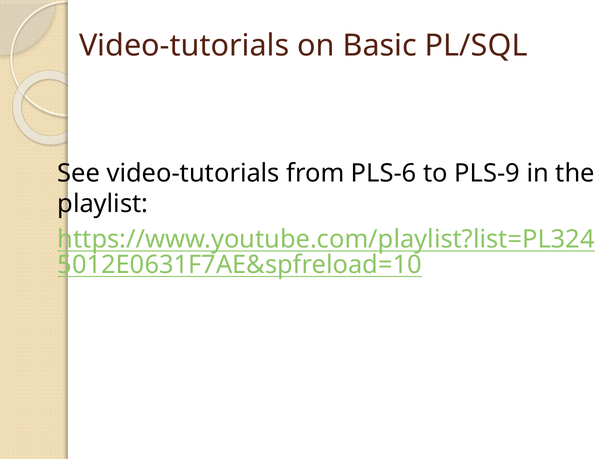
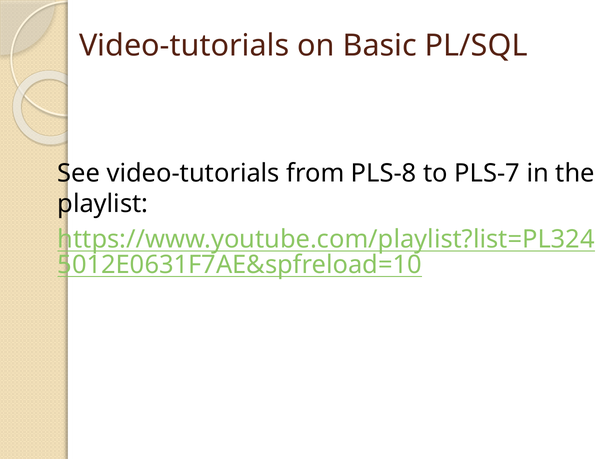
PLS-6: PLS-6 -> PLS-8
PLS-9: PLS-9 -> PLS-7
